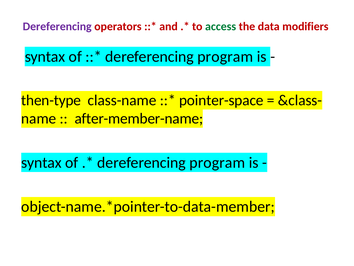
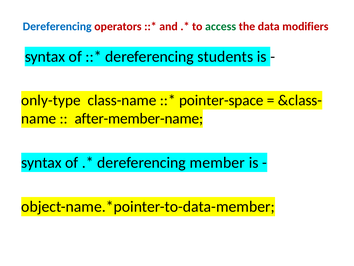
Dereferencing at (57, 27) colour: purple -> blue
program at (225, 57): program -> students
then-type: then-type -> only-type
program at (217, 162): program -> member
